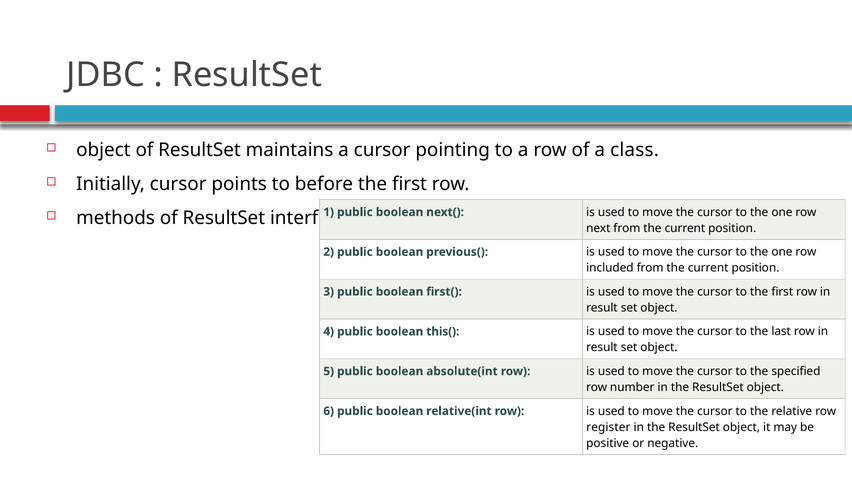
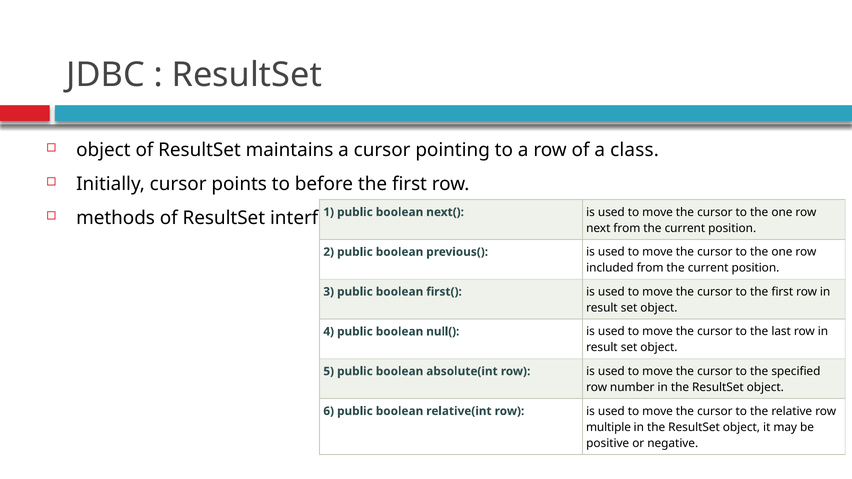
this(: this( -> null(
register: register -> multiple
